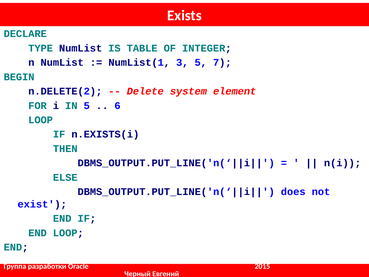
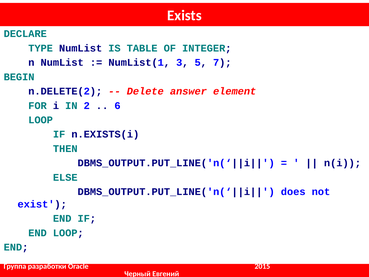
system: system -> answer
IN 5: 5 -> 2
